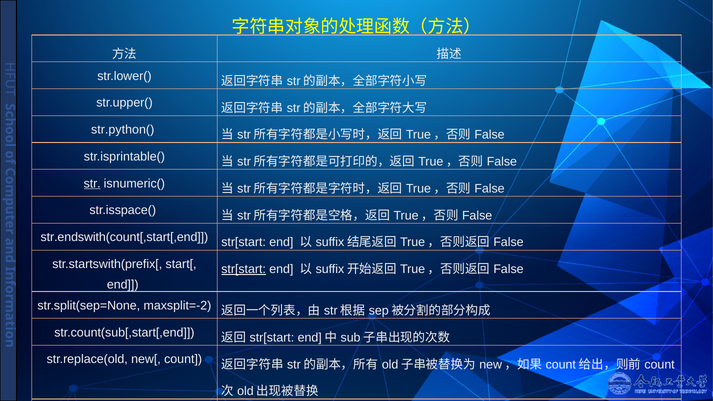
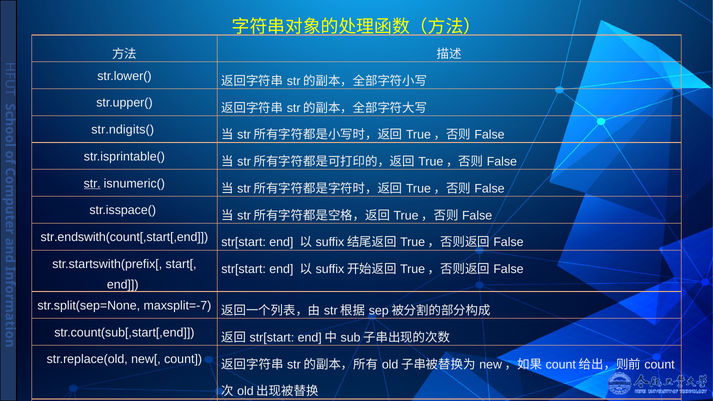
str.python(: str.python( -> str.ndigits(
str[start at (244, 269) underline: present -> none
maxsplit=-2: maxsplit=-2 -> maxsplit=-7
